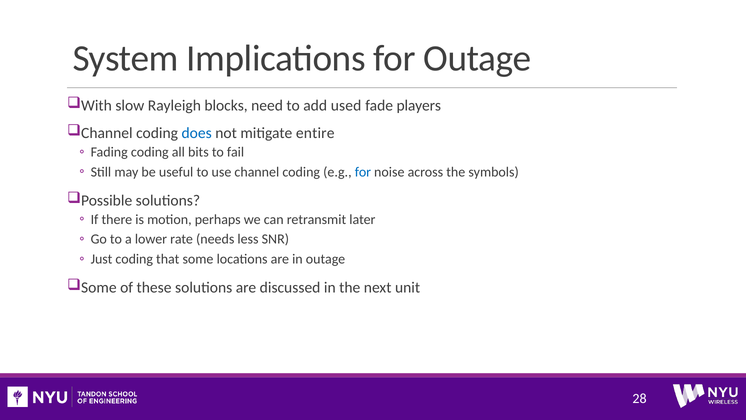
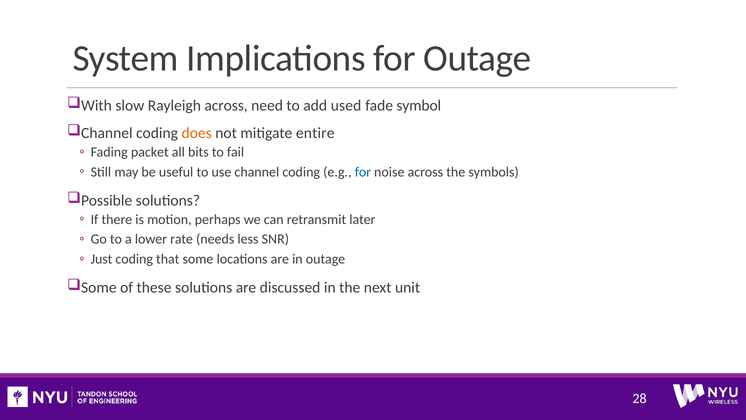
Rayleigh blocks: blocks -> across
players: players -> symbol
does colour: blue -> orange
Fading coding: coding -> packet
